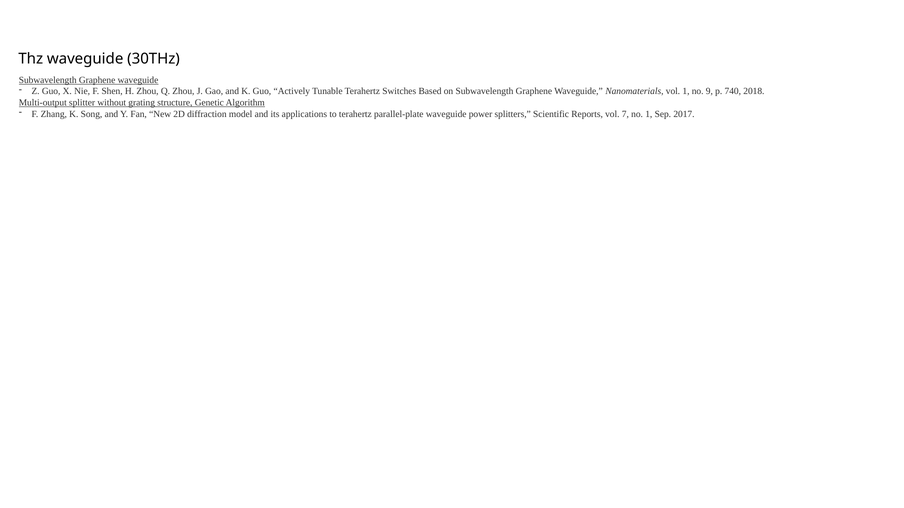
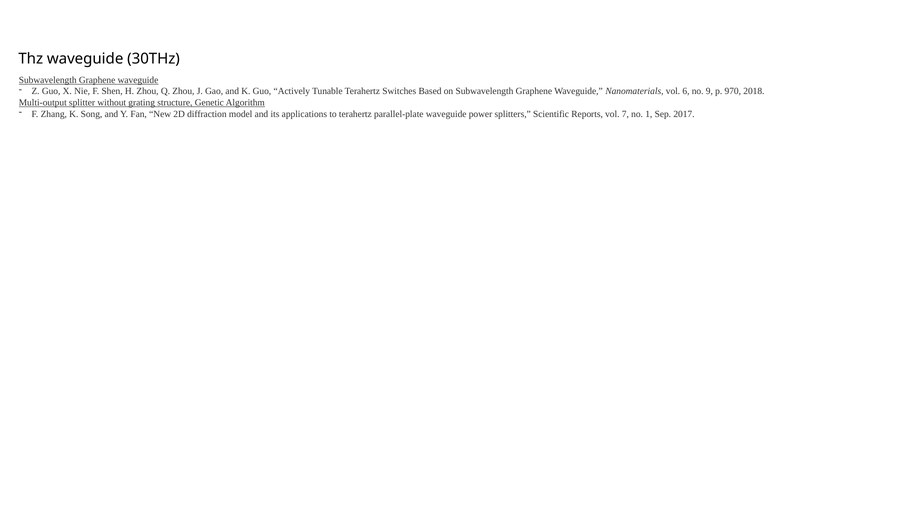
vol 1: 1 -> 6
740: 740 -> 970
